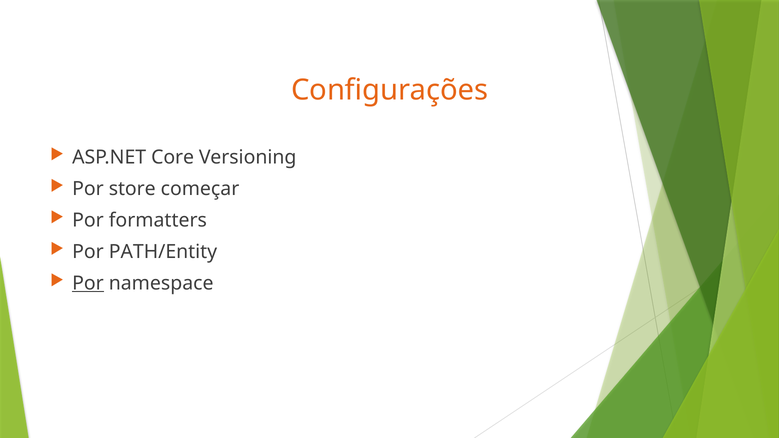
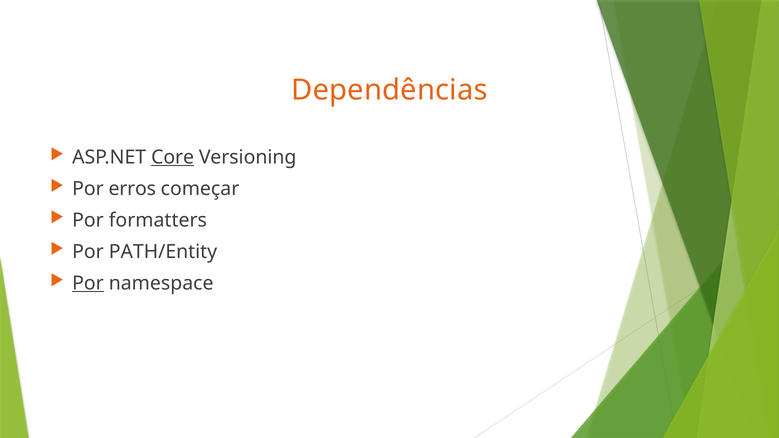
Configurações: Configurações -> Dependências
Core underline: none -> present
store: store -> erros
